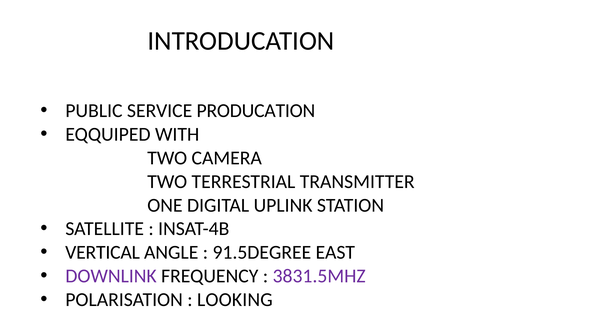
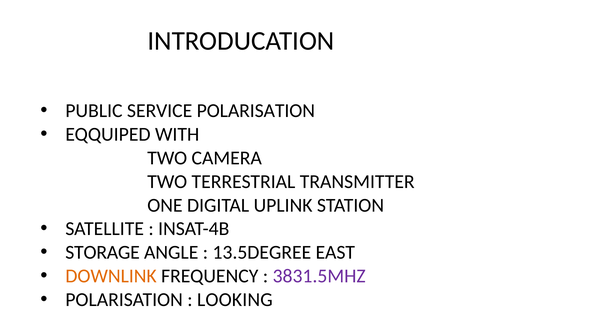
SERVICE PRODUCATION: PRODUCATION -> POLARISATION
VERTICAL: VERTICAL -> STORAGE
91.5DEGREE: 91.5DEGREE -> 13.5DEGREE
DOWNLINK colour: purple -> orange
